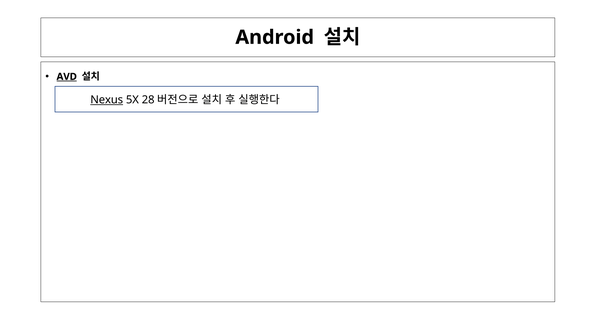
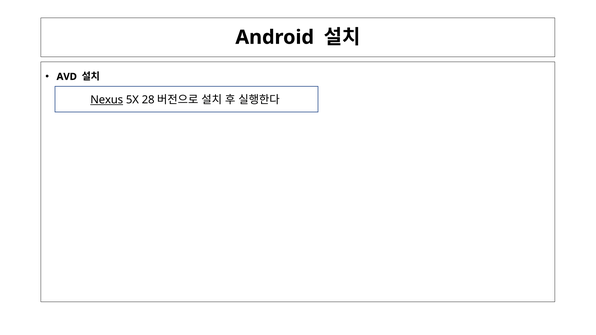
AVD underline: present -> none
